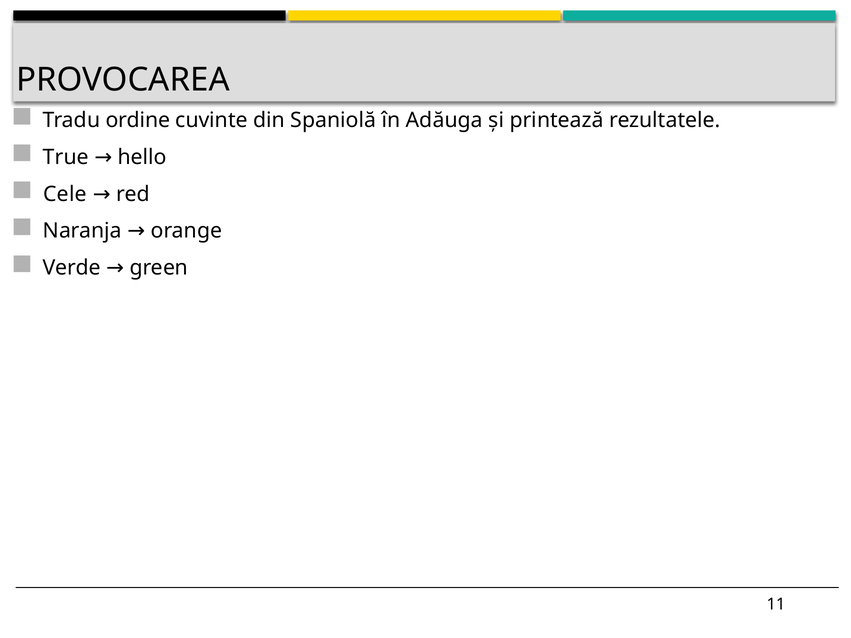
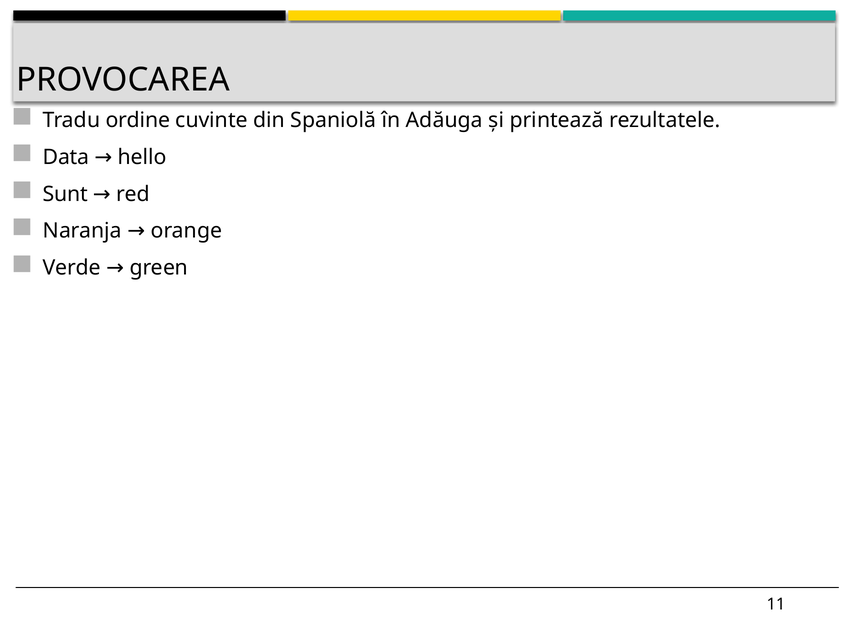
True: True -> Data
Cele: Cele -> Sunt
